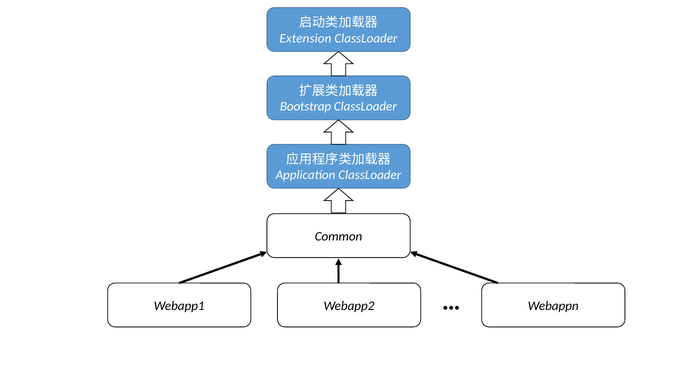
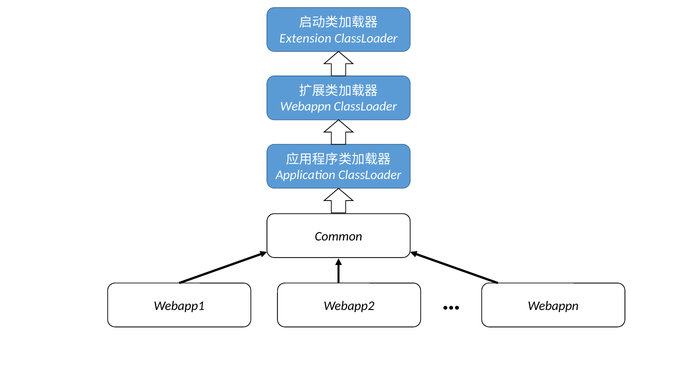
Bootstrap at (306, 107): Bootstrap -> Webappn
